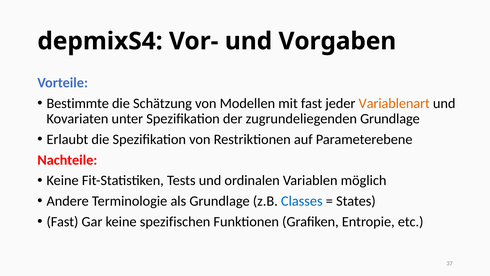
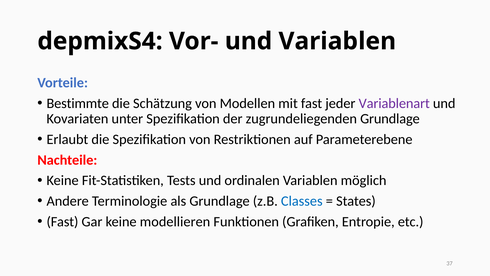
und Vorgaben: Vorgaben -> Variablen
Variablenart colour: orange -> purple
spezifischen: spezifischen -> modellieren
